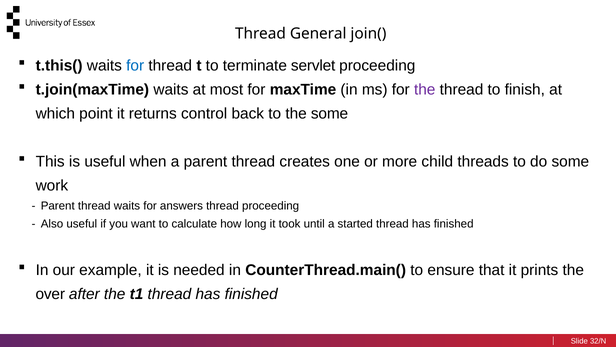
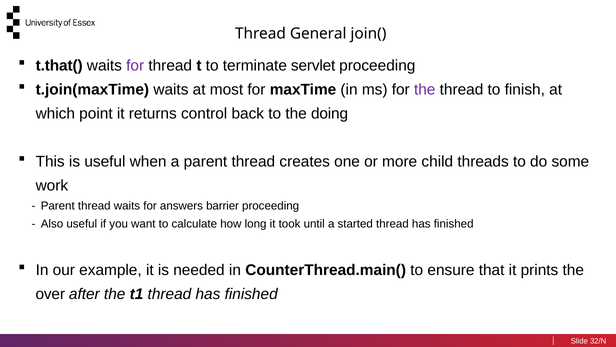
t.this(: t.this( -> t.that(
for at (135, 66) colour: blue -> purple
the some: some -> doing
answers thread: thread -> barrier
